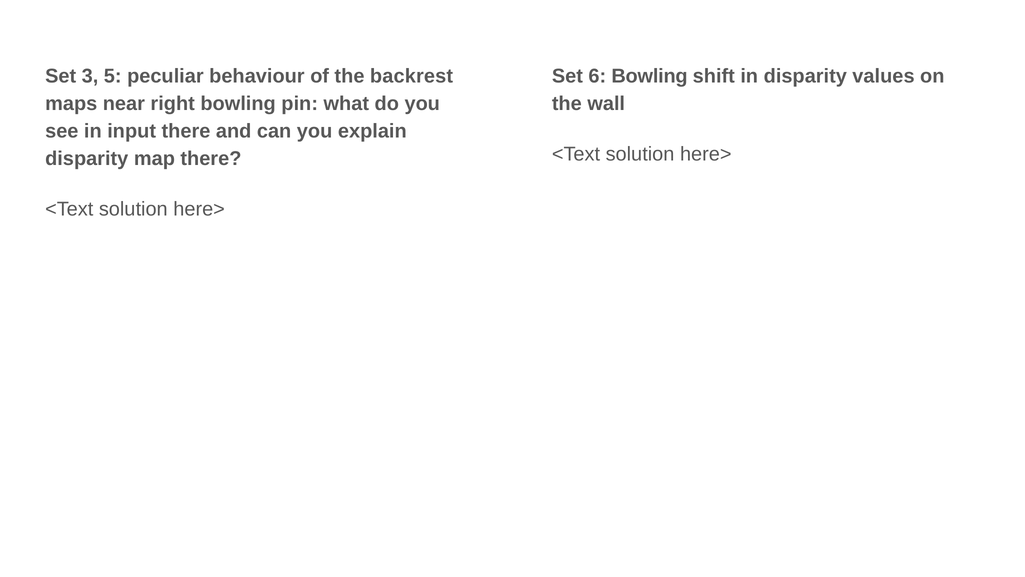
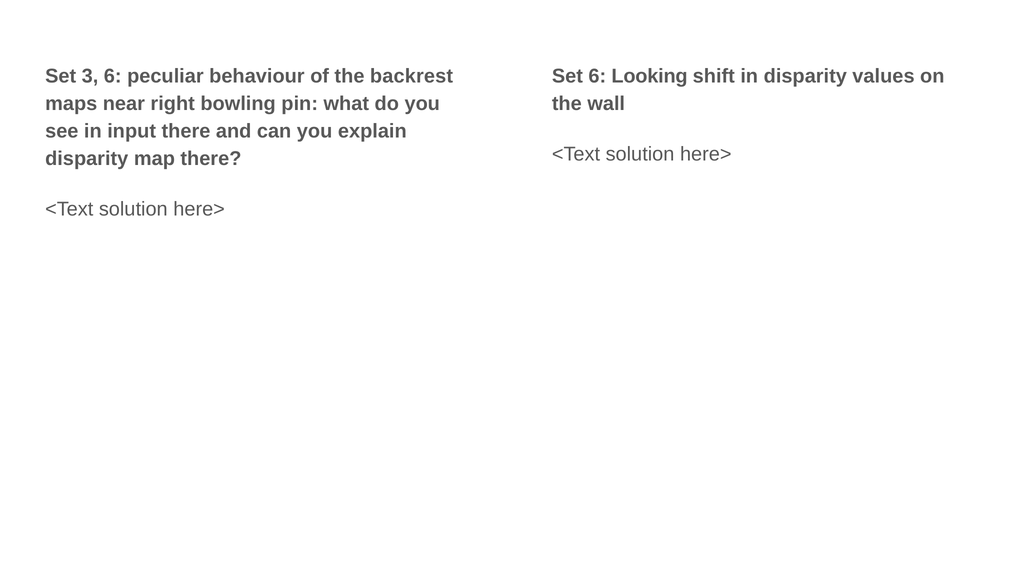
3 5: 5 -> 6
6 Bowling: Bowling -> Looking
